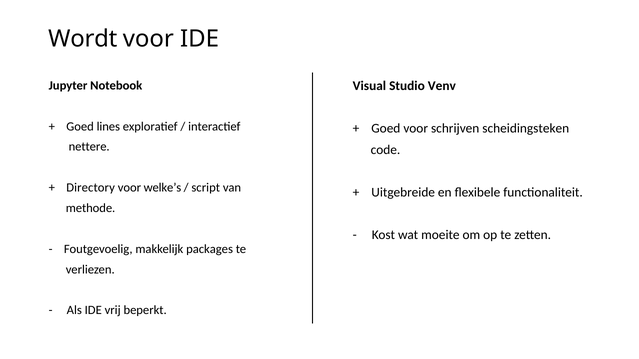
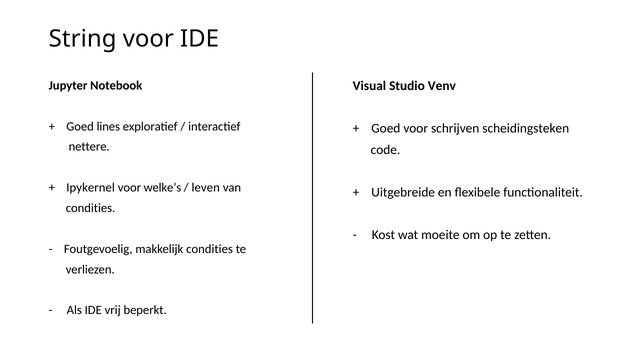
Wordt: Wordt -> String
Directory: Directory -> Ipykernel
script: script -> leven
methode at (91, 208): methode -> condities
makkelijk packages: packages -> condities
